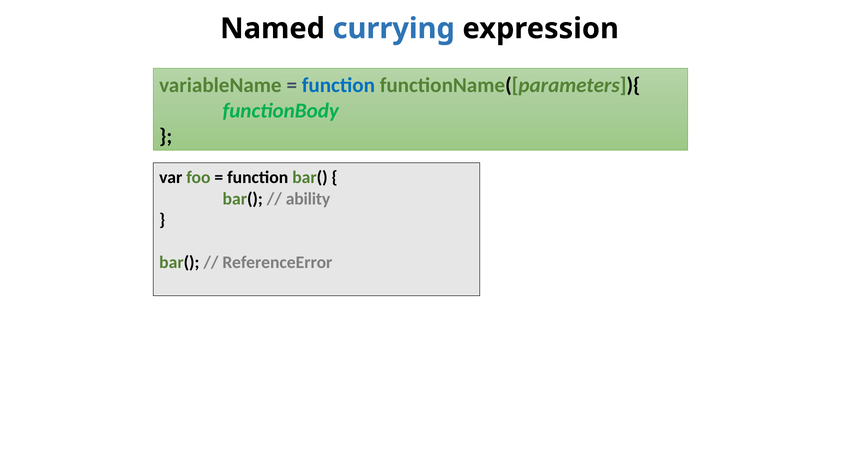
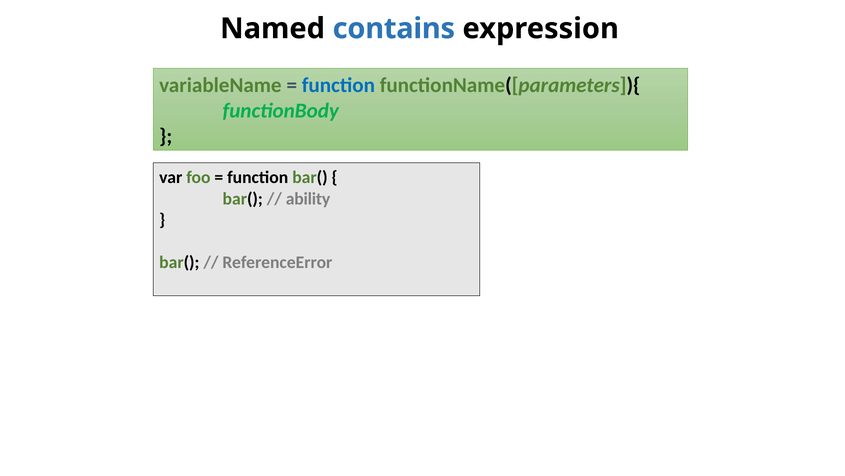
currying: currying -> contains
